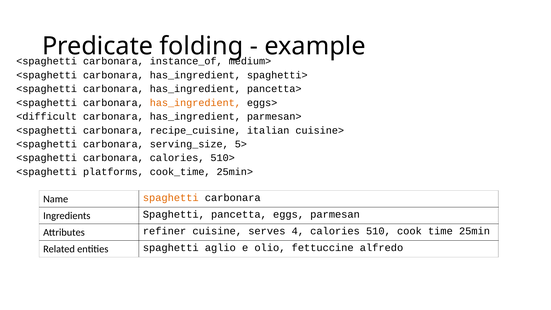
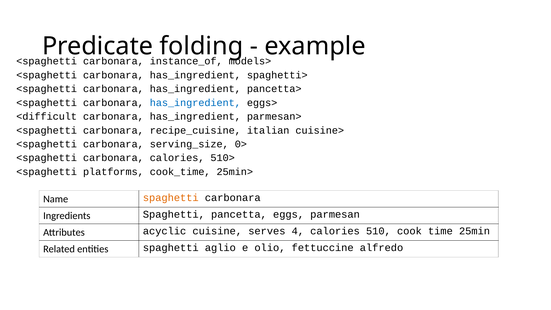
medium>: medium> -> models>
has_ingredient at (195, 103) colour: orange -> blue
5>: 5> -> 0>
refiner: refiner -> acyclic
